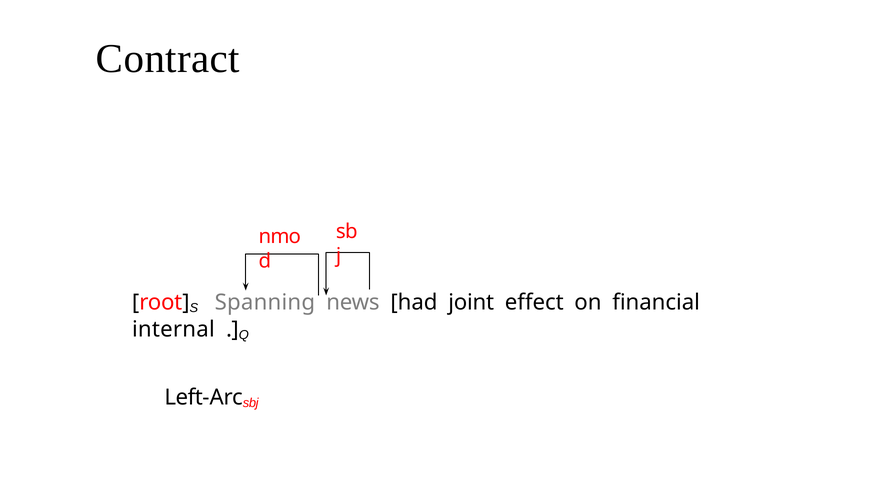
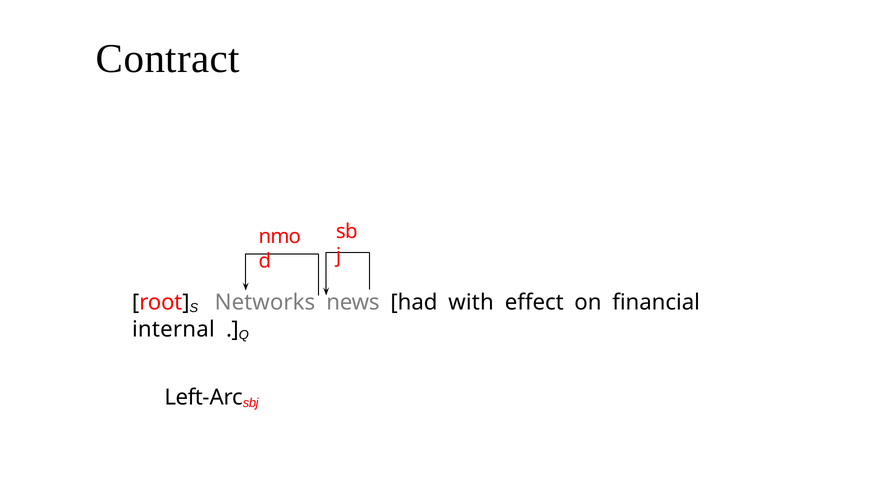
Spanning: Spanning -> Networks
joint: joint -> with
